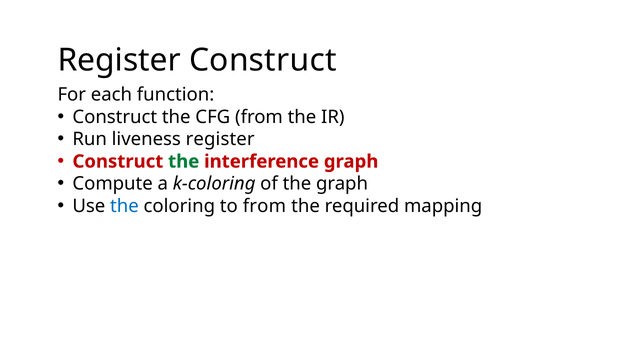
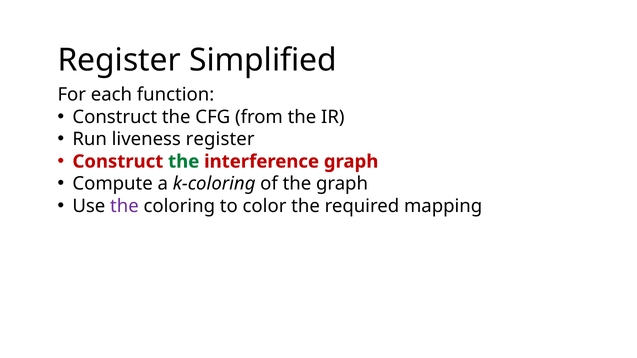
Register Construct: Construct -> Simplified
the at (124, 206) colour: blue -> purple
to from: from -> color
